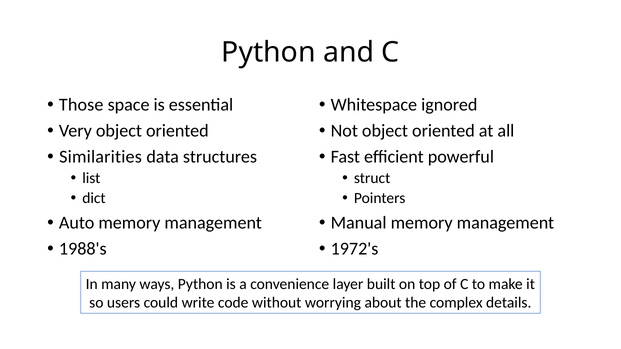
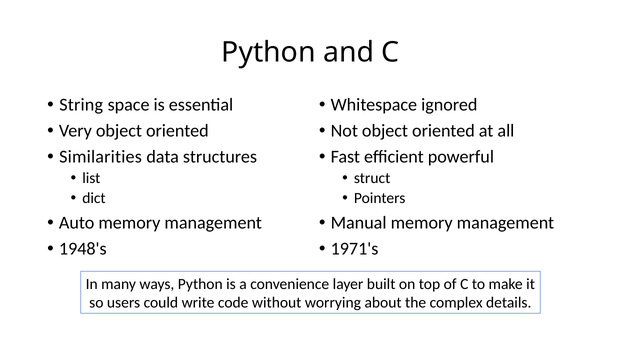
Those: Those -> String
1988's: 1988's -> 1948's
1972's: 1972's -> 1971's
